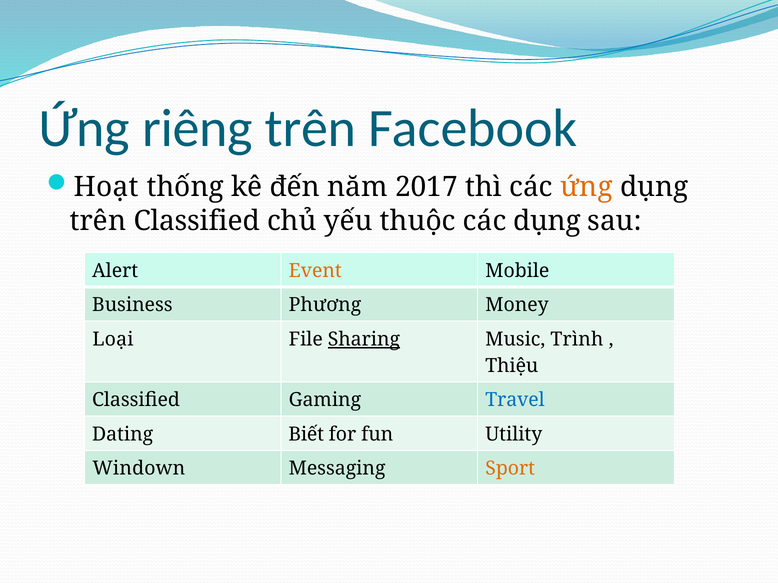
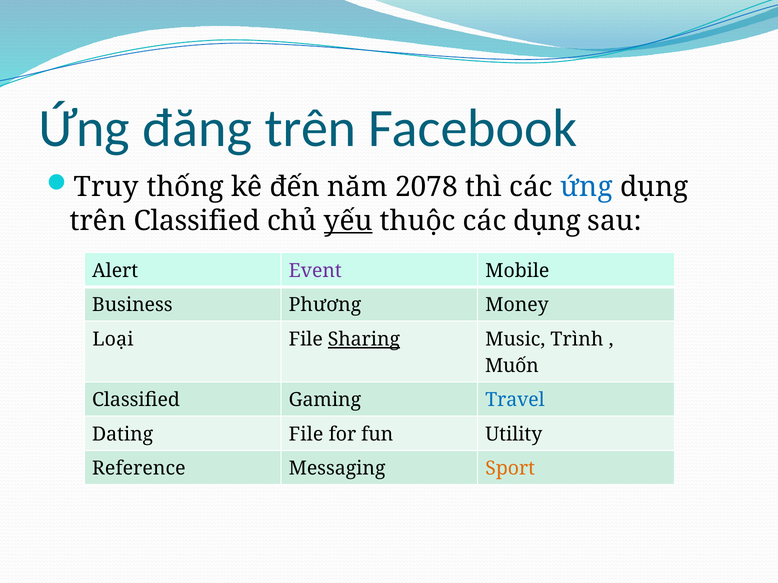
riêng: riêng -> đăng
Hoạt: Hoạt -> Truy
2017: 2017 -> 2078
ứng at (586, 187) colour: orange -> blue
yếu underline: none -> present
Event colour: orange -> purple
Thiệu: Thiệu -> Muốn
Dating Biết: Biết -> File
Windown: Windown -> Reference
